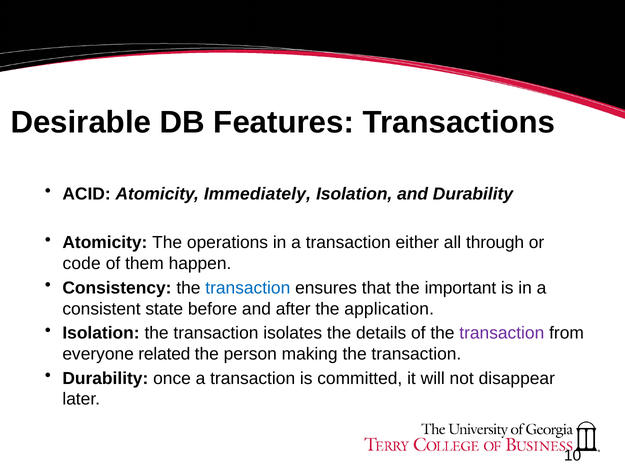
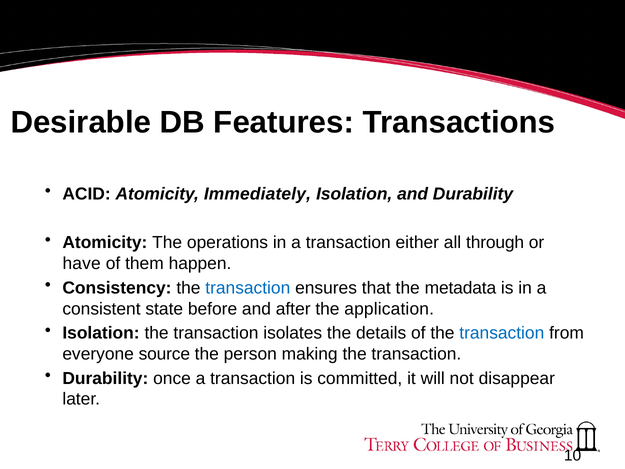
code: code -> have
important: important -> metadata
transaction at (502, 333) colour: purple -> blue
related: related -> source
